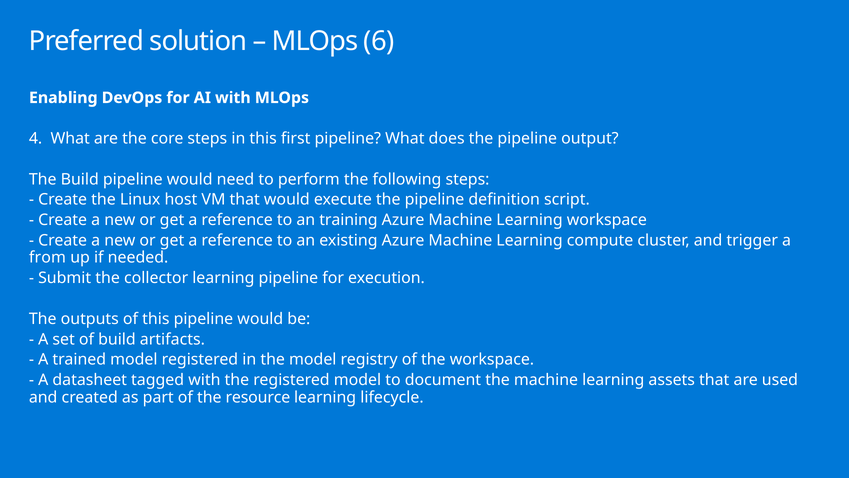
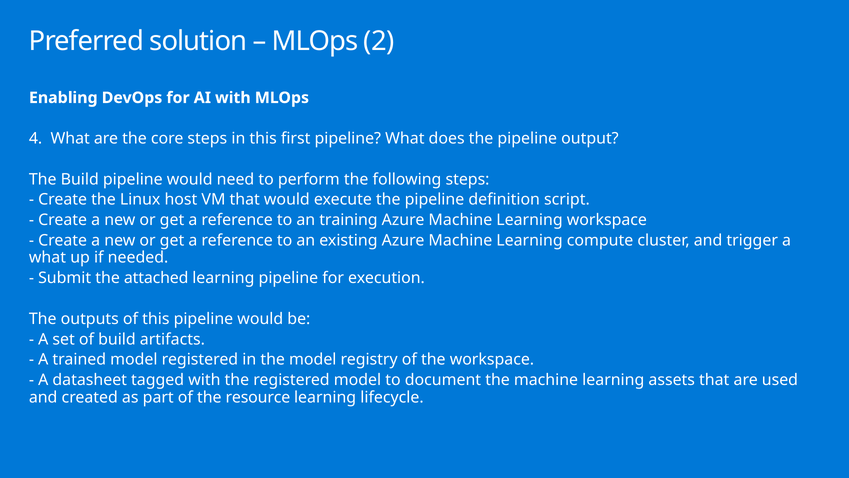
6: 6 -> 2
from at (47, 257): from -> what
collector: collector -> attached
